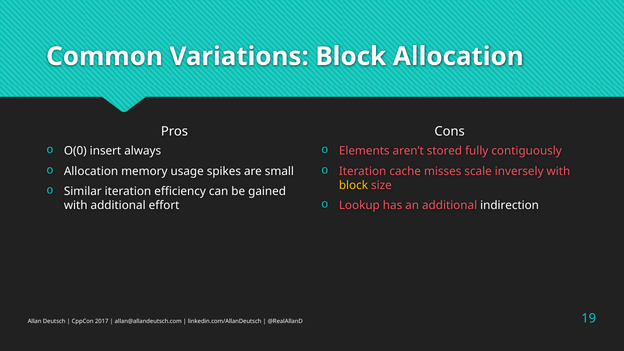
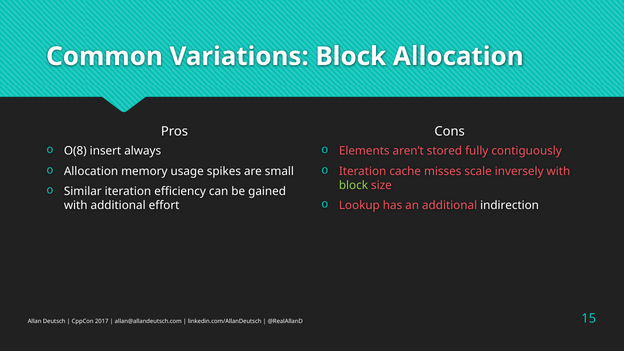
O(0: O(0 -> O(8
block at (353, 185) colour: yellow -> light green
19: 19 -> 15
